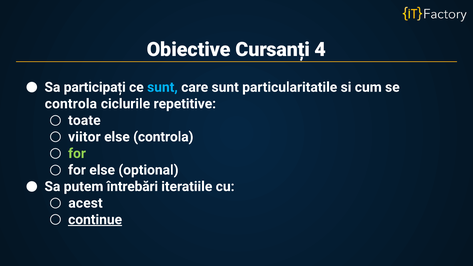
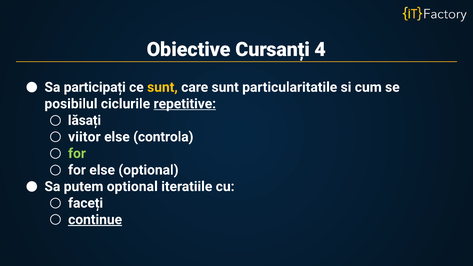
sunt at (162, 87) colour: light blue -> yellow
controla at (71, 104): controla -> posibilul
repetitive underline: none -> present
toate: toate -> lăsați
putem întrebări: întrebări -> optional
acest: acest -> faceți
